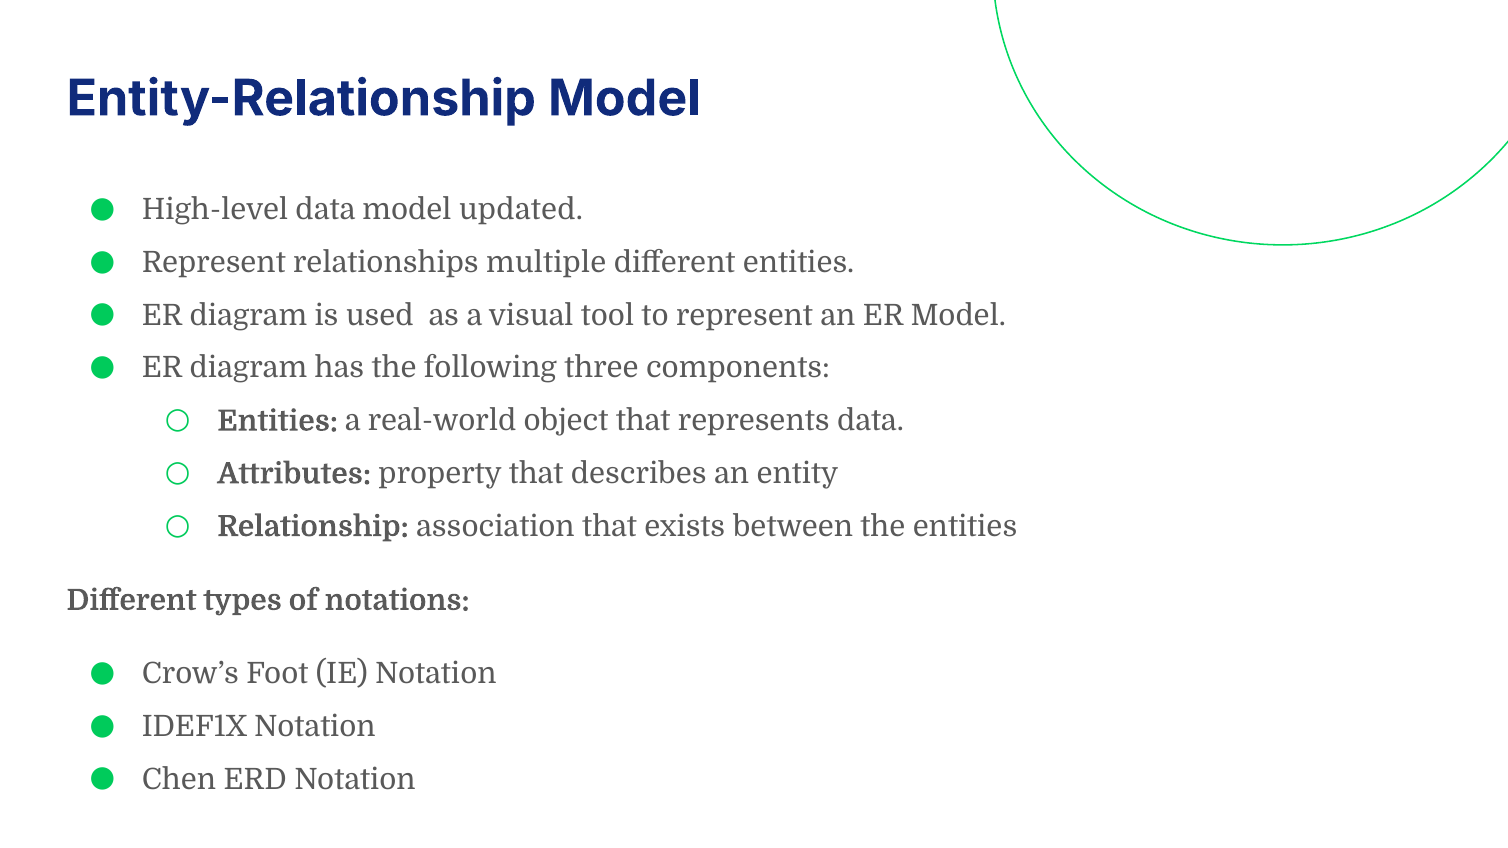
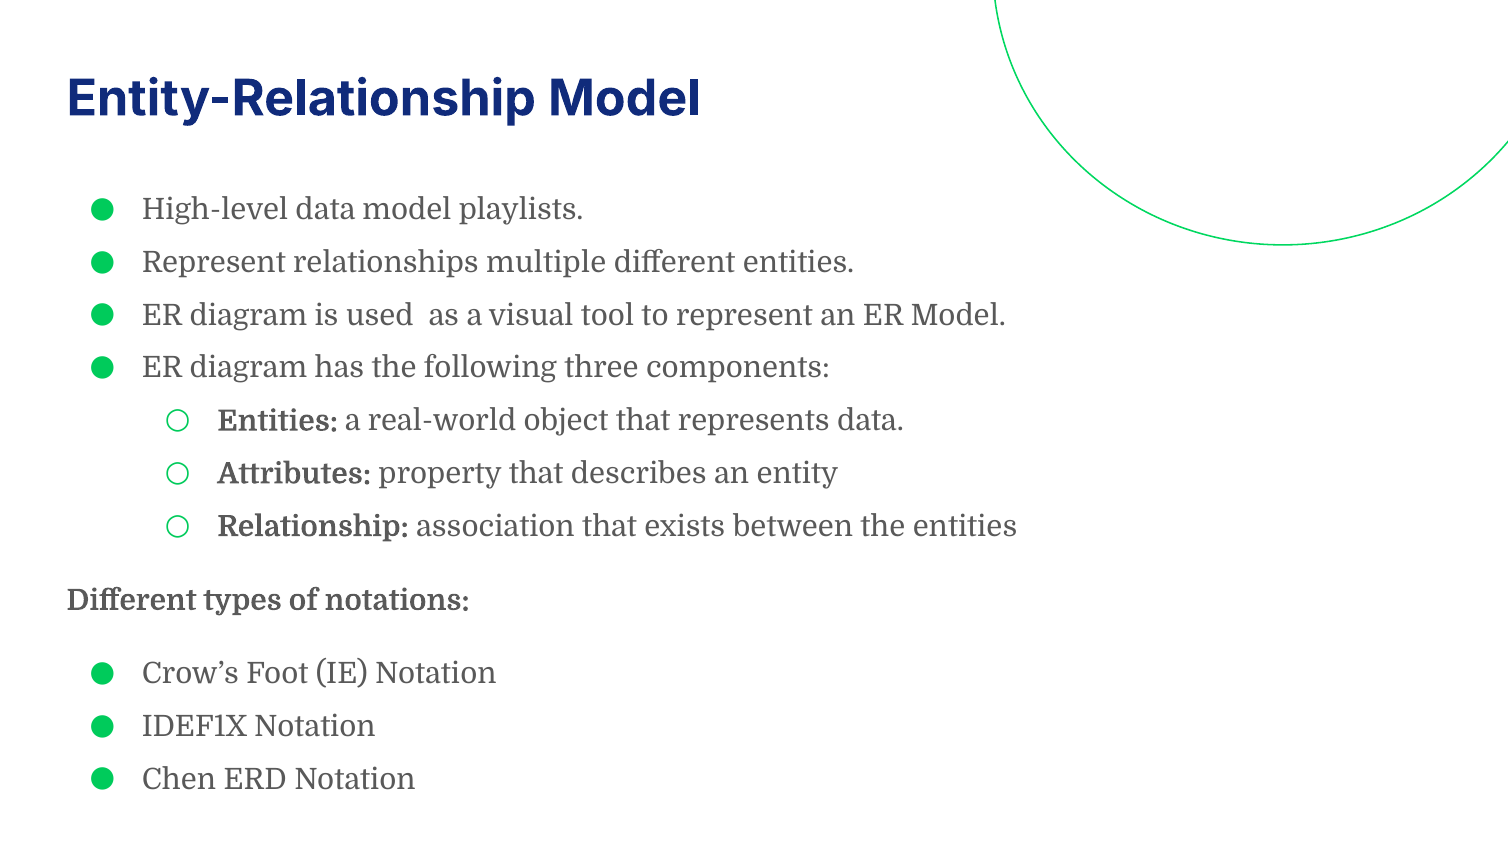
updated: updated -> playlists
